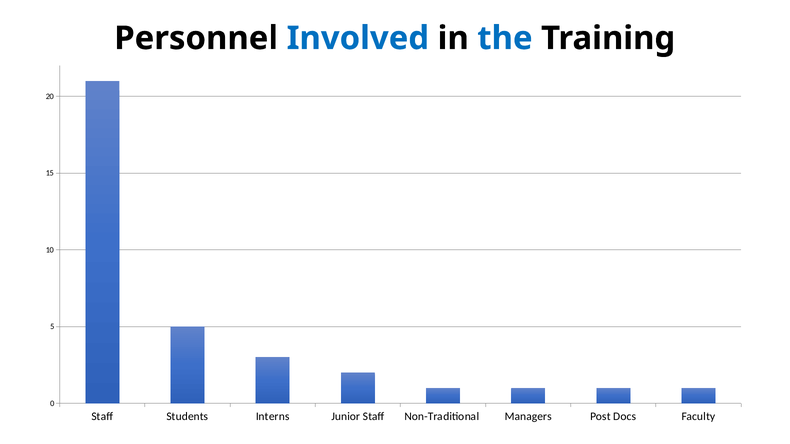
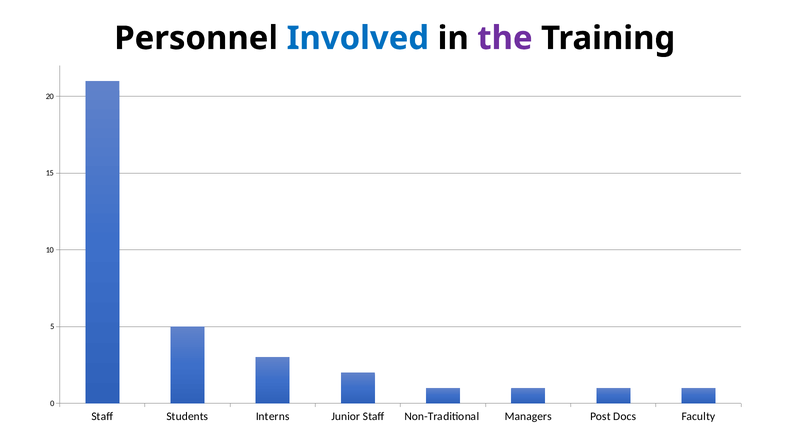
the colour: blue -> purple
